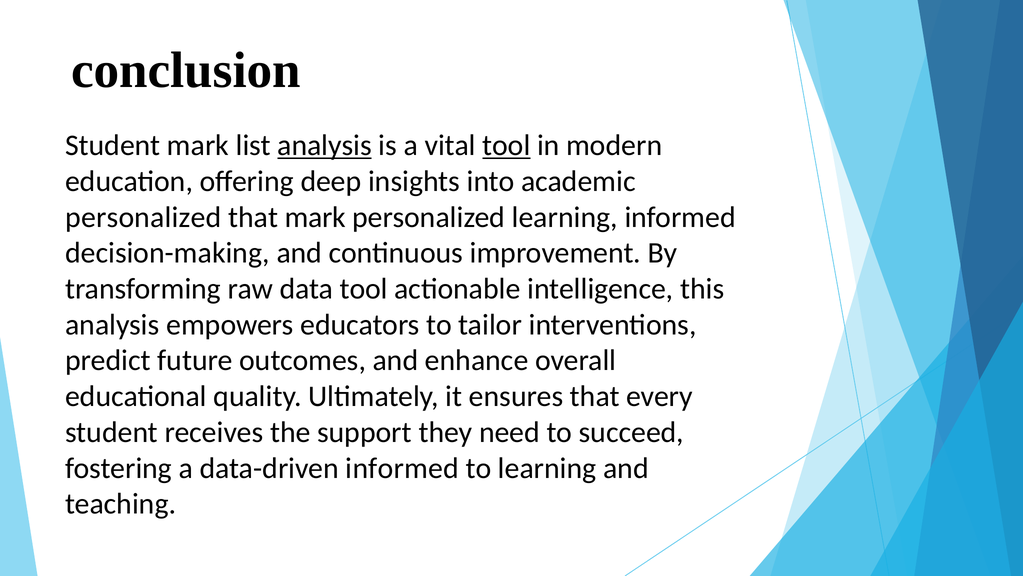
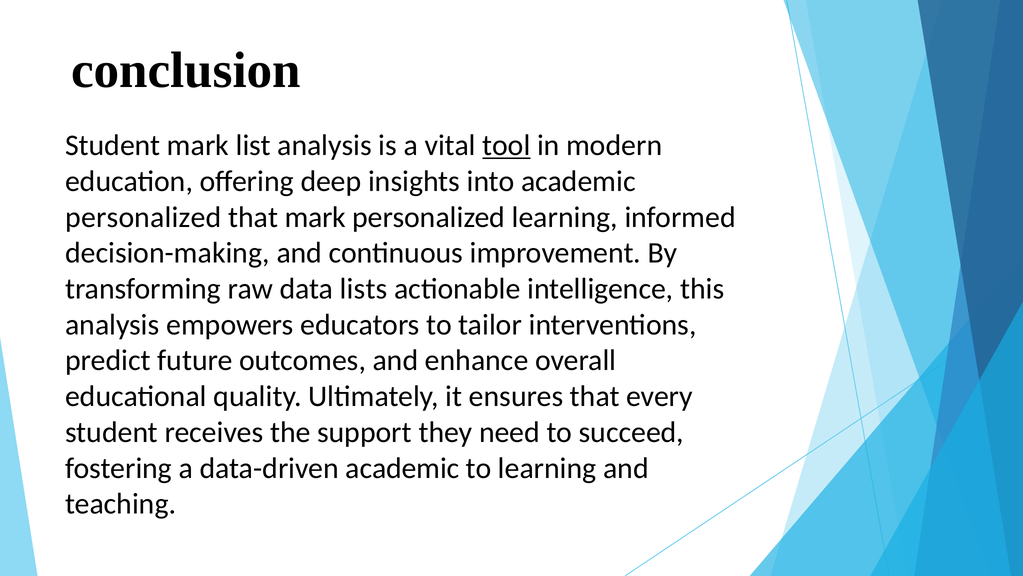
analysis at (325, 145) underline: present -> none
data tool: tool -> lists
data-driven informed: informed -> academic
